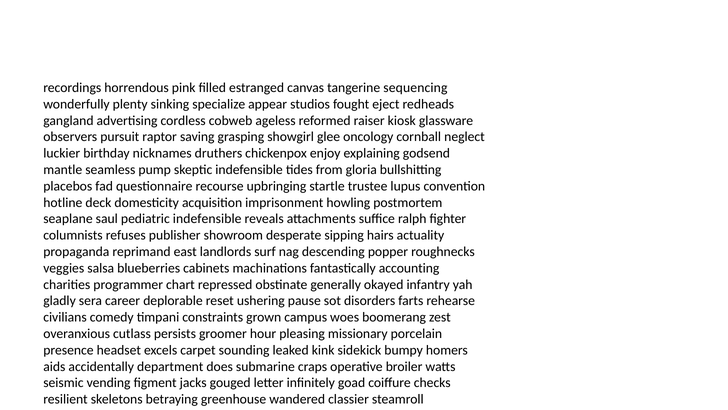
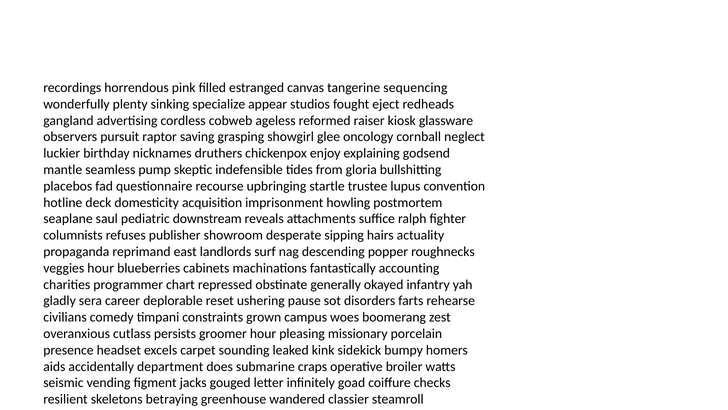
pediatric indefensible: indefensible -> downstream
veggies salsa: salsa -> hour
